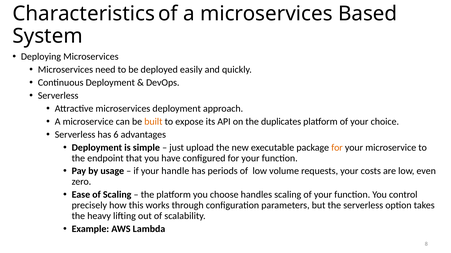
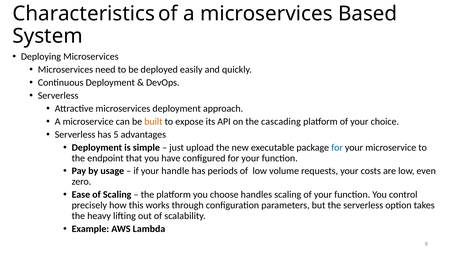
duplicates: duplicates -> cascading
6: 6 -> 5
for at (337, 148) colour: orange -> blue
